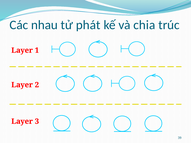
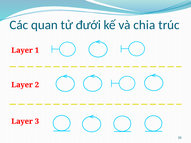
nhau: nhau -> quan
phát: phát -> đưới
